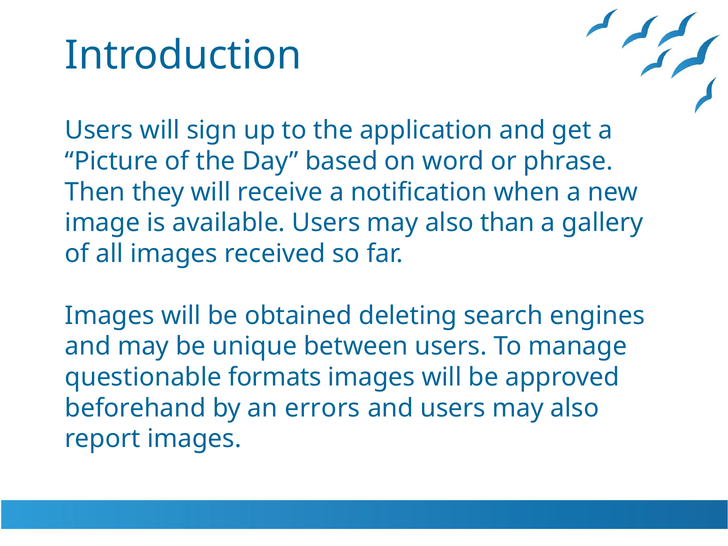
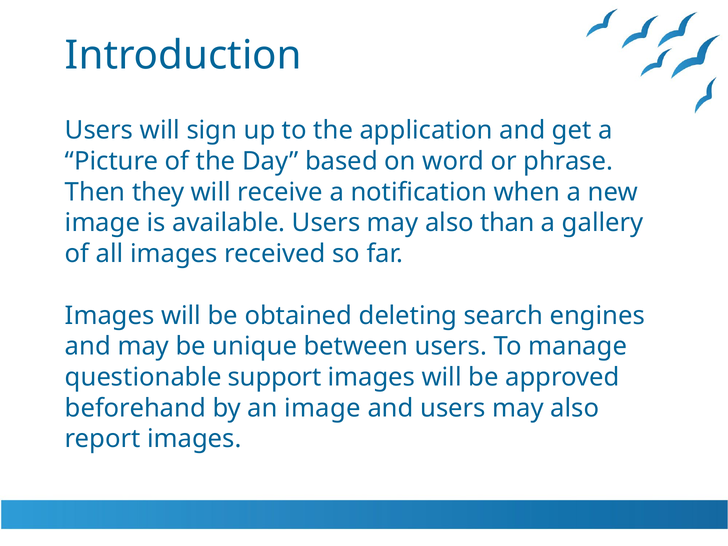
formats: formats -> support
an errors: errors -> image
